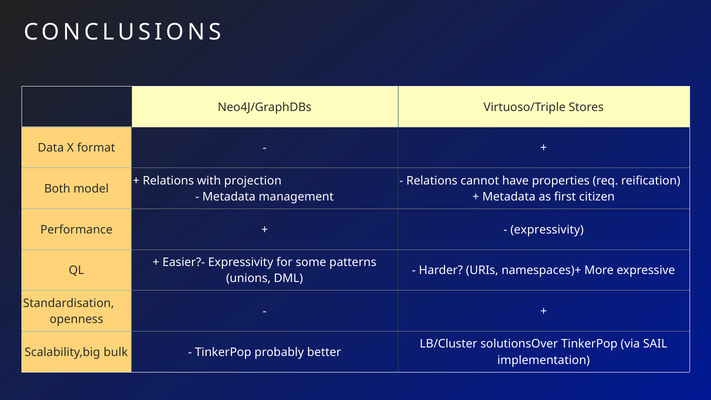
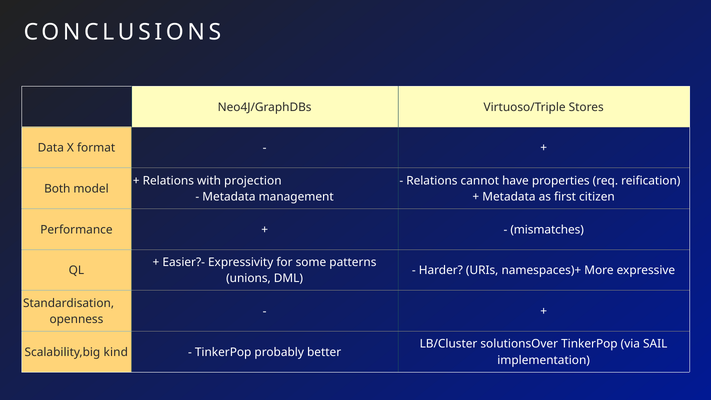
expressivity at (547, 230): expressivity -> mismatches
bulk: bulk -> kind
